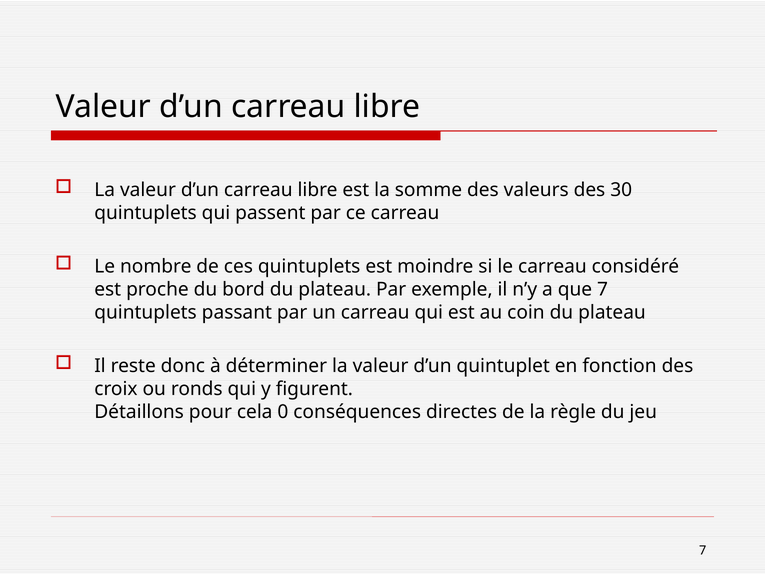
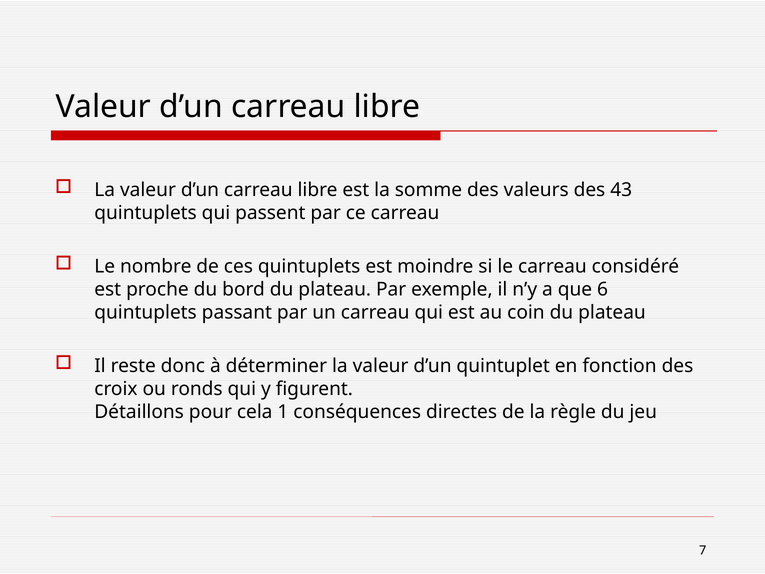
30: 30 -> 43
que 7: 7 -> 6
0: 0 -> 1
